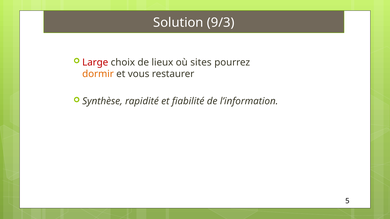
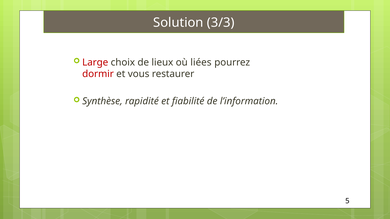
9/3: 9/3 -> 3/3
sites: sites -> liées
dormir colour: orange -> red
